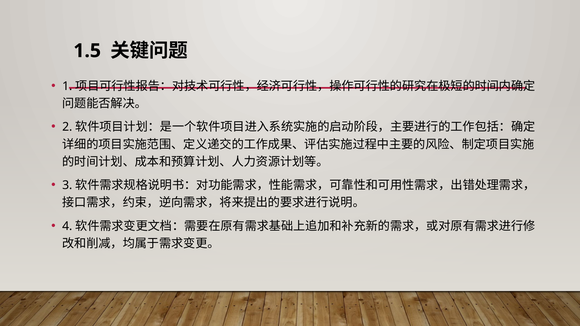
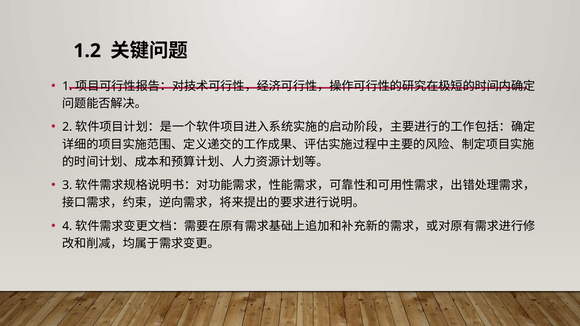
1.5: 1.5 -> 1.2
